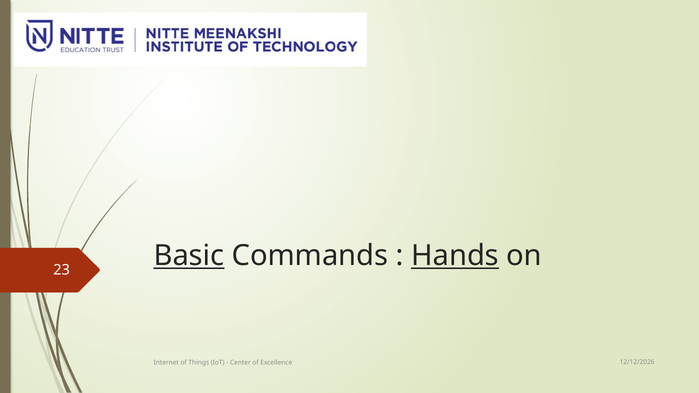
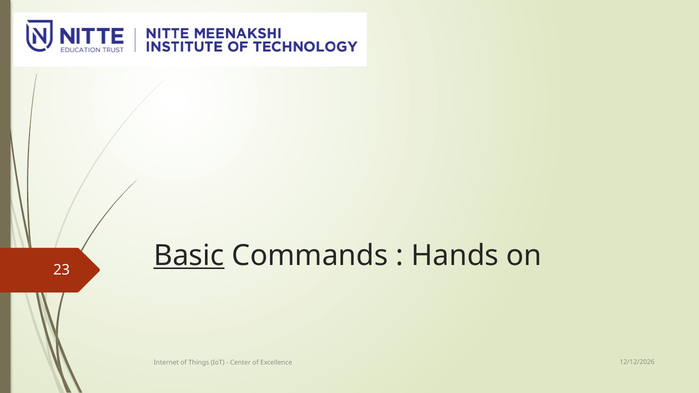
Hands underline: present -> none
